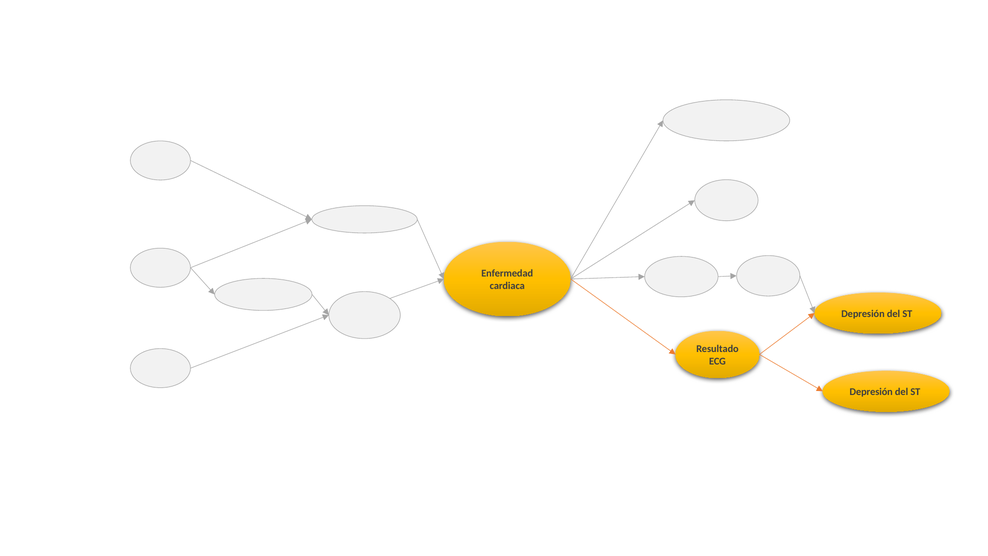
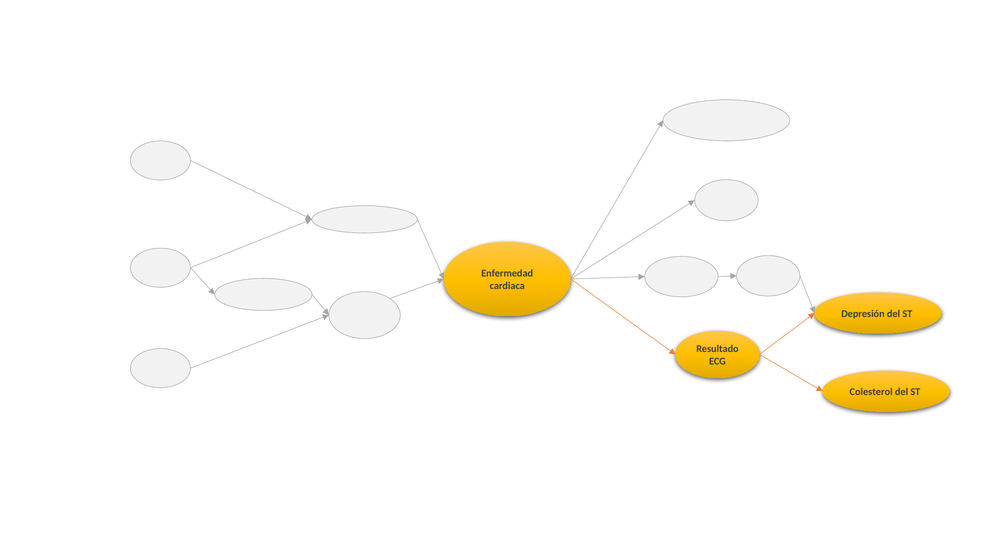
Depresión at (871, 392): Depresión -> Colesterol
